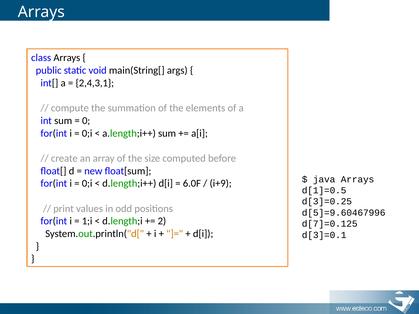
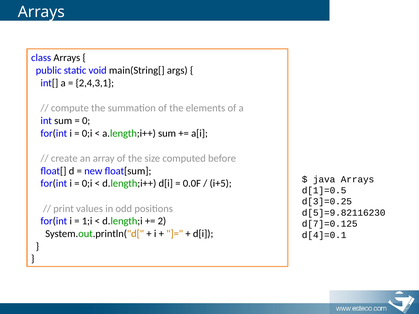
6.0F: 6.0F -> 0.0F
i+9: i+9 -> i+5
d[5]=9.60467996: d[5]=9.60467996 -> d[5]=9.82116230
d[3]=0.1: d[3]=0.1 -> d[4]=0.1
